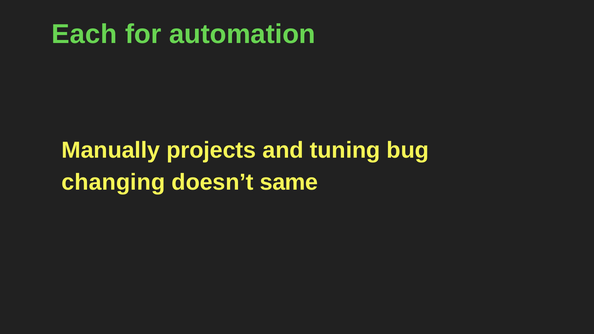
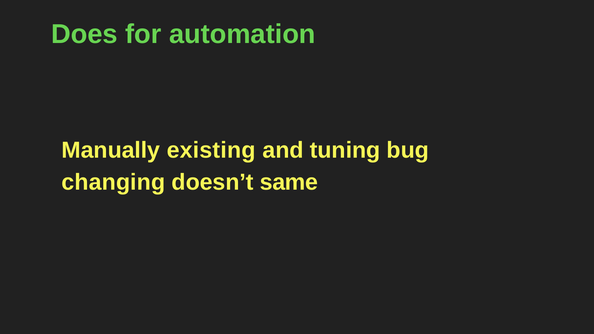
Each: Each -> Does
projects: projects -> existing
